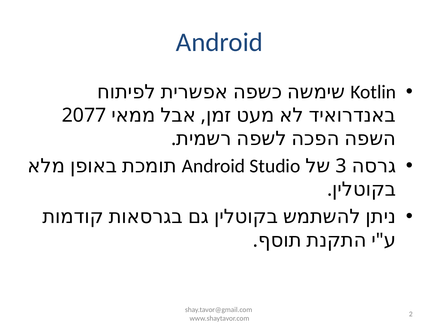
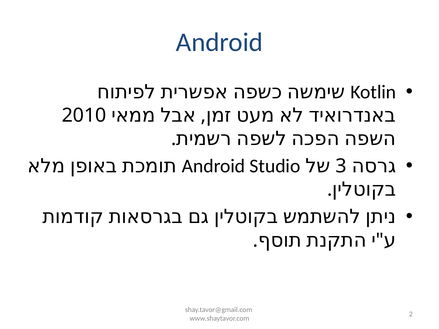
2077: 2077 -> 2010
